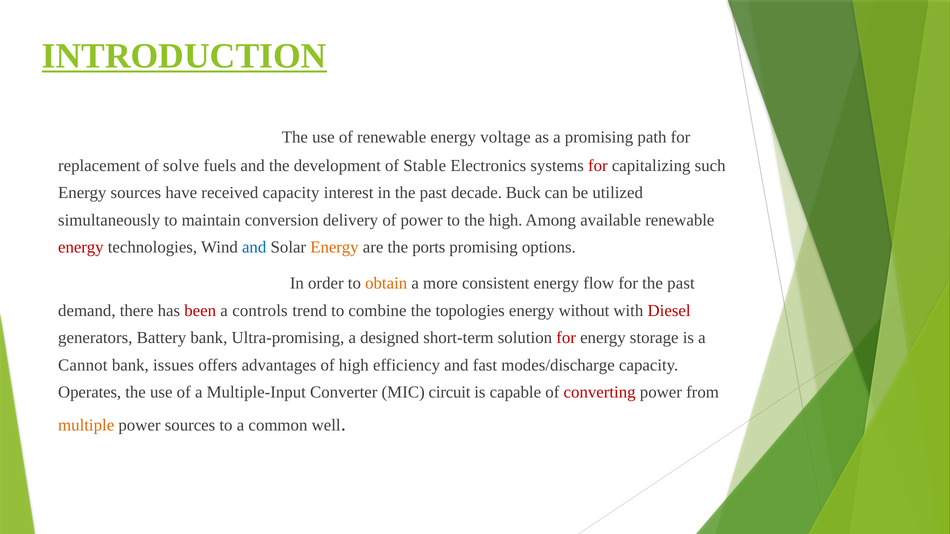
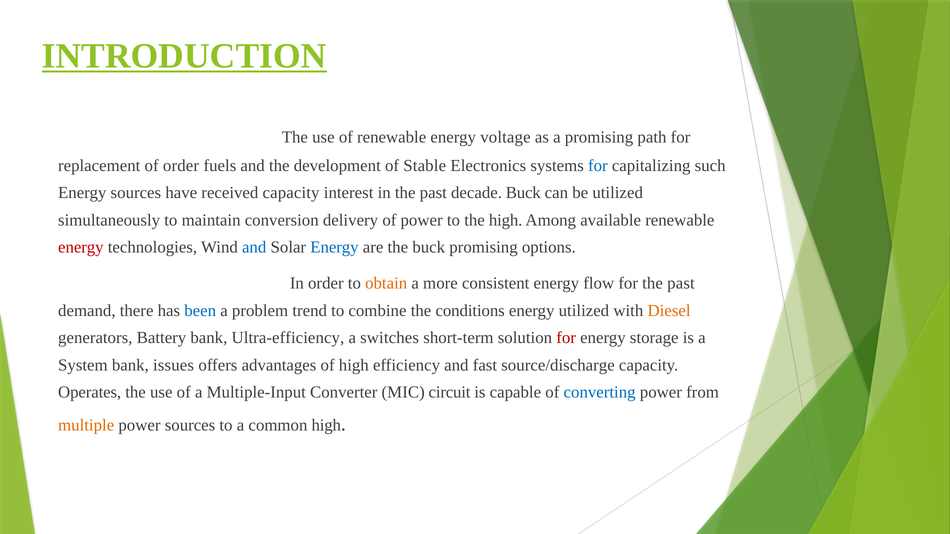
of solve: solve -> order
for at (598, 166) colour: red -> blue
Energy at (334, 247) colour: orange -> blue
the ports: ports -> buck
been colour: red -> blue
controls: controls -> problem
topologies: topologies -> conditions
energy without: without -> utilized
Diesel colour: red -> orange
Ultra-promising: Ultra-promising -> Ultra-efficiency
designed: designed -> switches
Cannot: Cannot -> System
modes/discharge: modes/discharge -> source/discharge
converting colour: red -> blue
common well: well -> high
